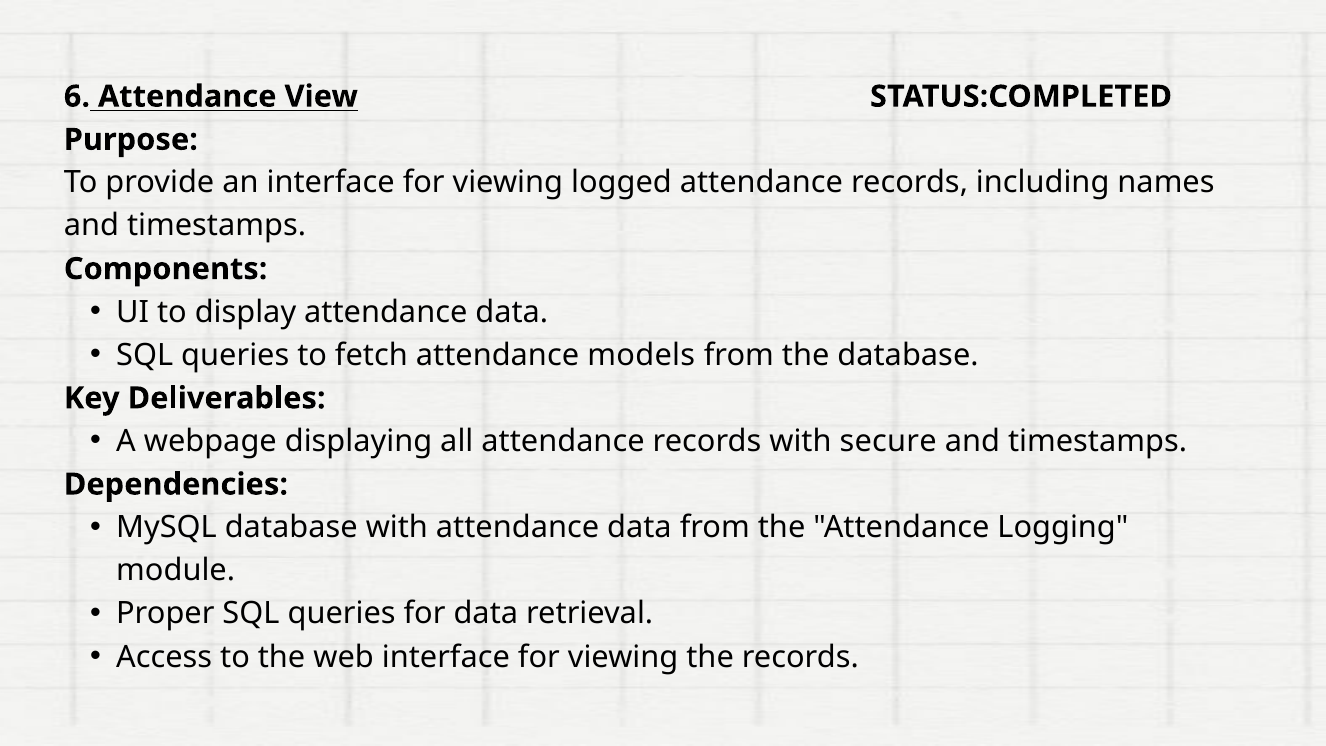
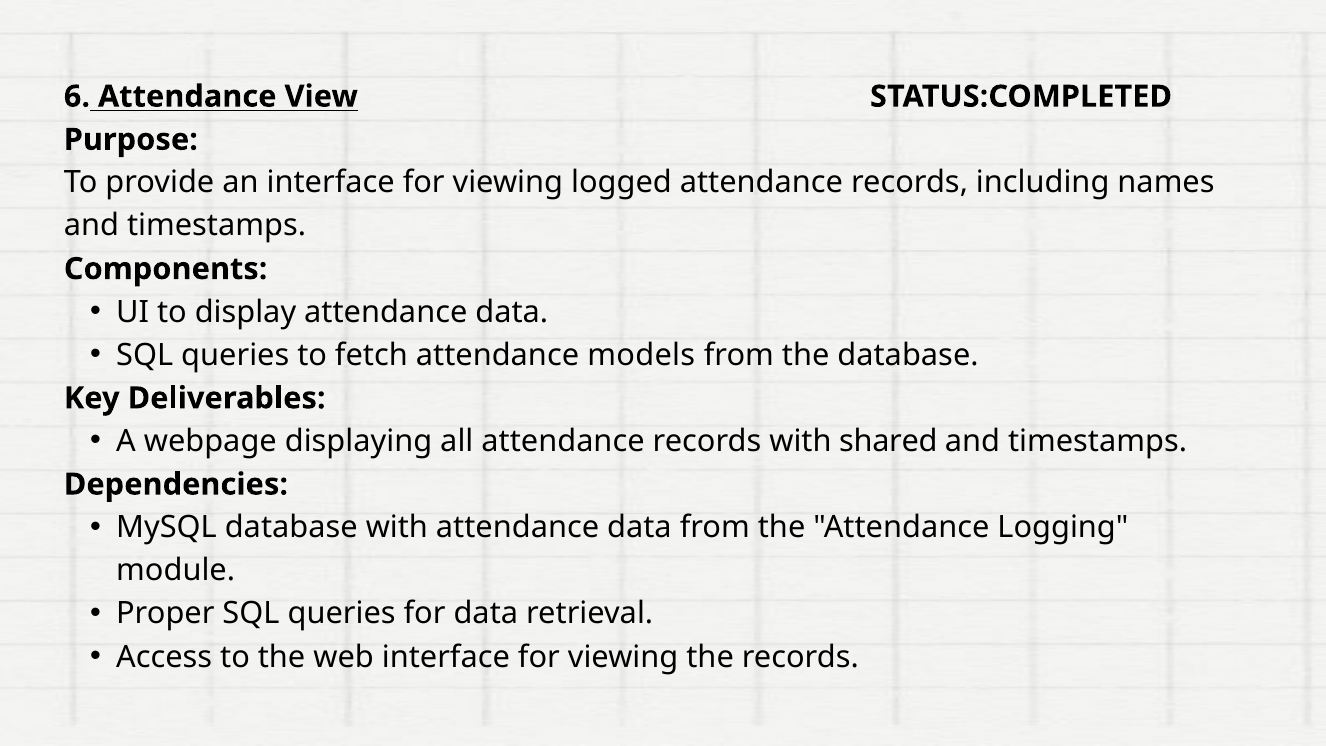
secure: secure -> shared
